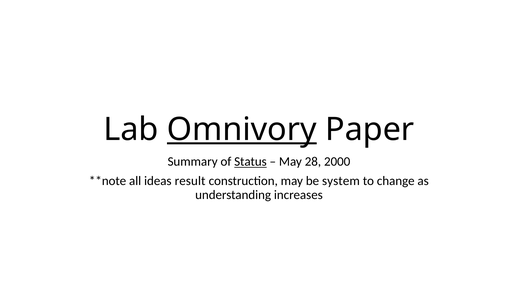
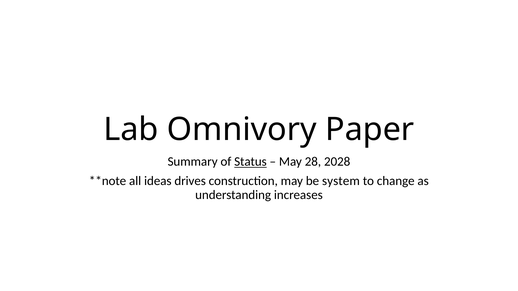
Omnivory underline: present -> none
2000: 2000 -> 2028
result: result -> drives
